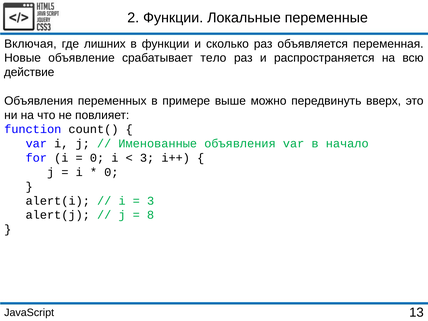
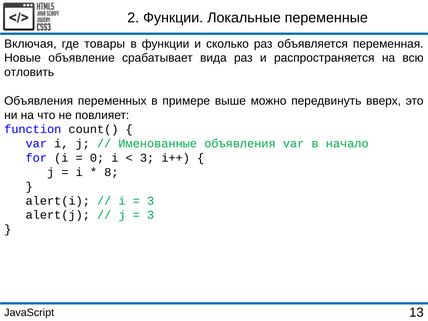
лишних: лишних -> товары
тело: тело -> вида
действие: действие -> отловить
0 at (111, 172): 0 -> 8
8 at (151, 215): 8 -> 3
